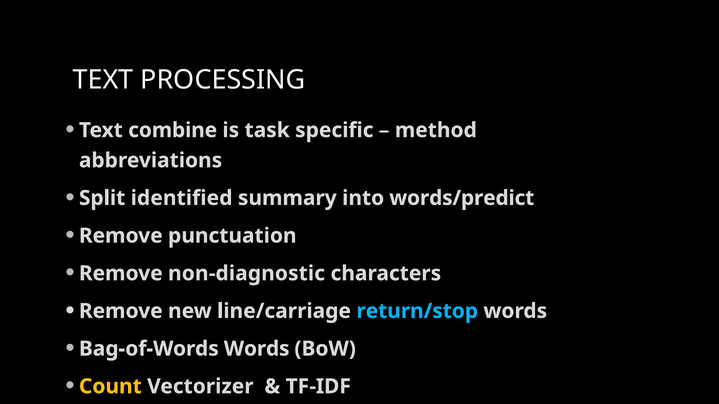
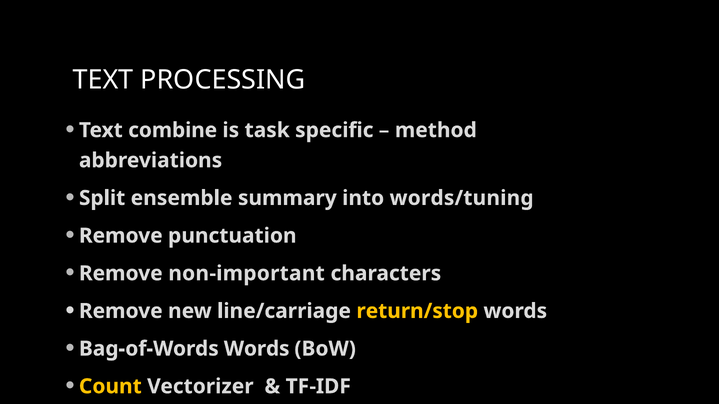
identified: identified -> ensemble
words/predict: words/predict -> words/tuning
non-diagnostic: non-diagnostic -> non-important
return/stop colour: light blue -> yellow
